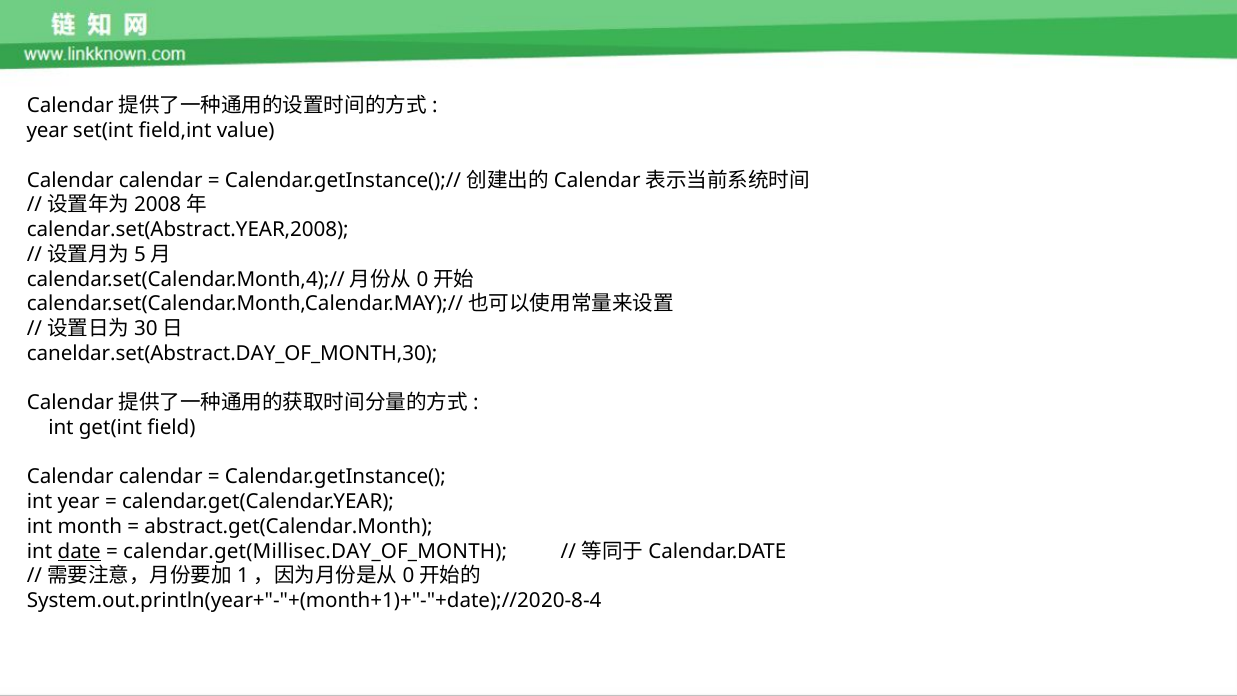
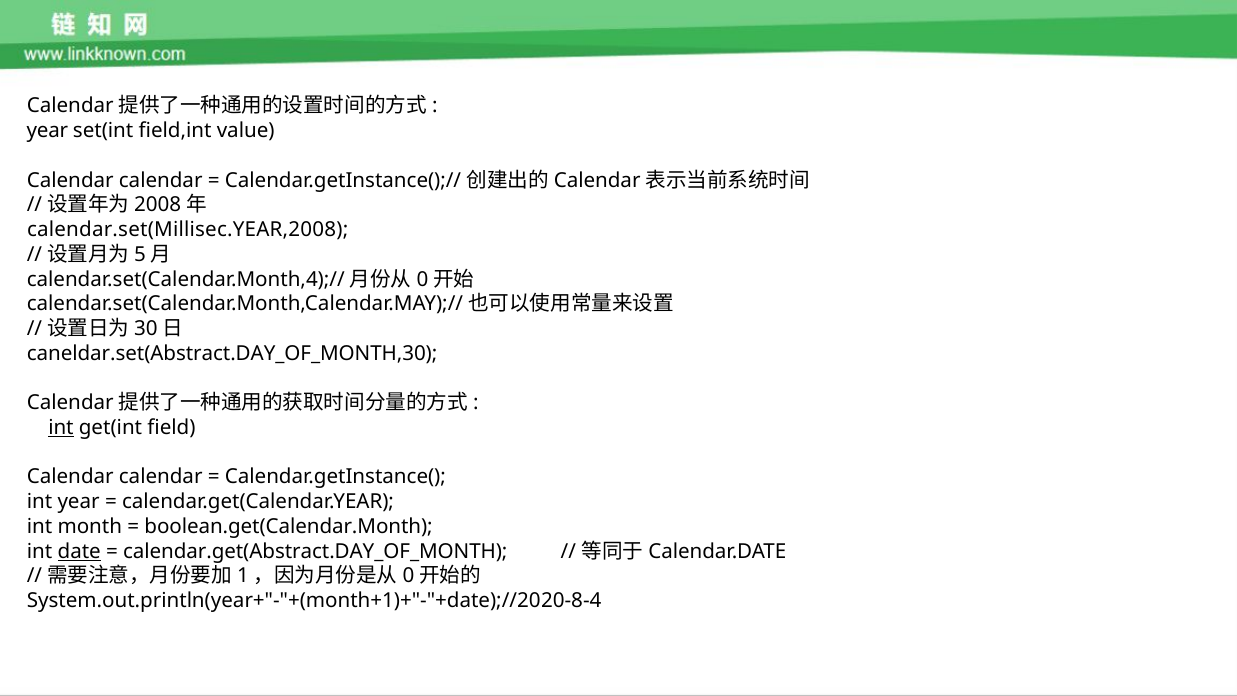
calendar.set(Abstract.YEAR,2008: calendar.set(Abstract.YEAR,2008 -> calendar.set(Millisec.YEAR,2008
int at (61, 428) underline: none -> present
abstract.get(Calendar.Month: abstract.get(Calendar.Month -> boolean.get(Calendar.Month
calendar.get(Millisec.DAY_OF_MONTH: calendar.get(Millisec.DAY_OF_MONTH -> calendar.get(Abstract.DAY_OF_MONTH
